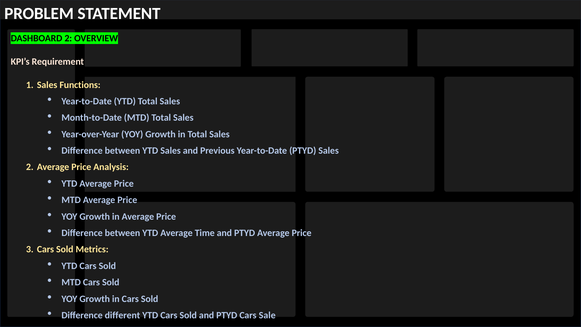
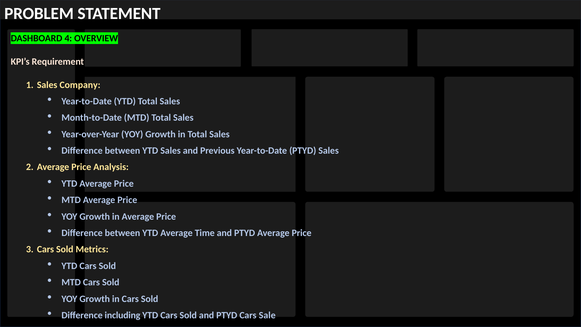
DASHBOARD 2: 2 -> 4
Functions: Functions -> Company
different: different -> including
